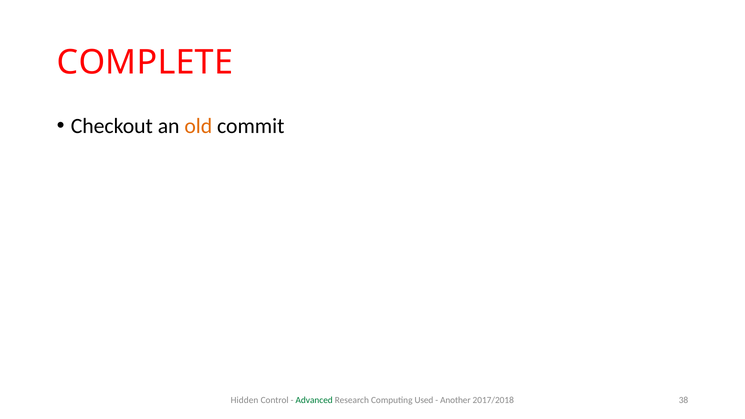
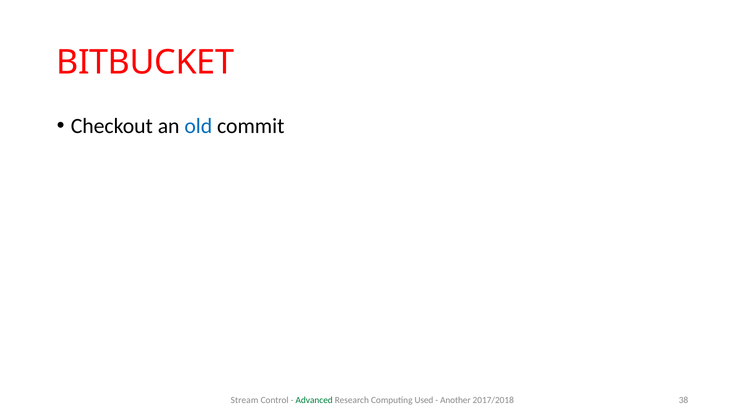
COMPLETE: COMPLETE -> BITBUCKET
old colour: orange -> blue
Hidden: Hidden -> Stream
